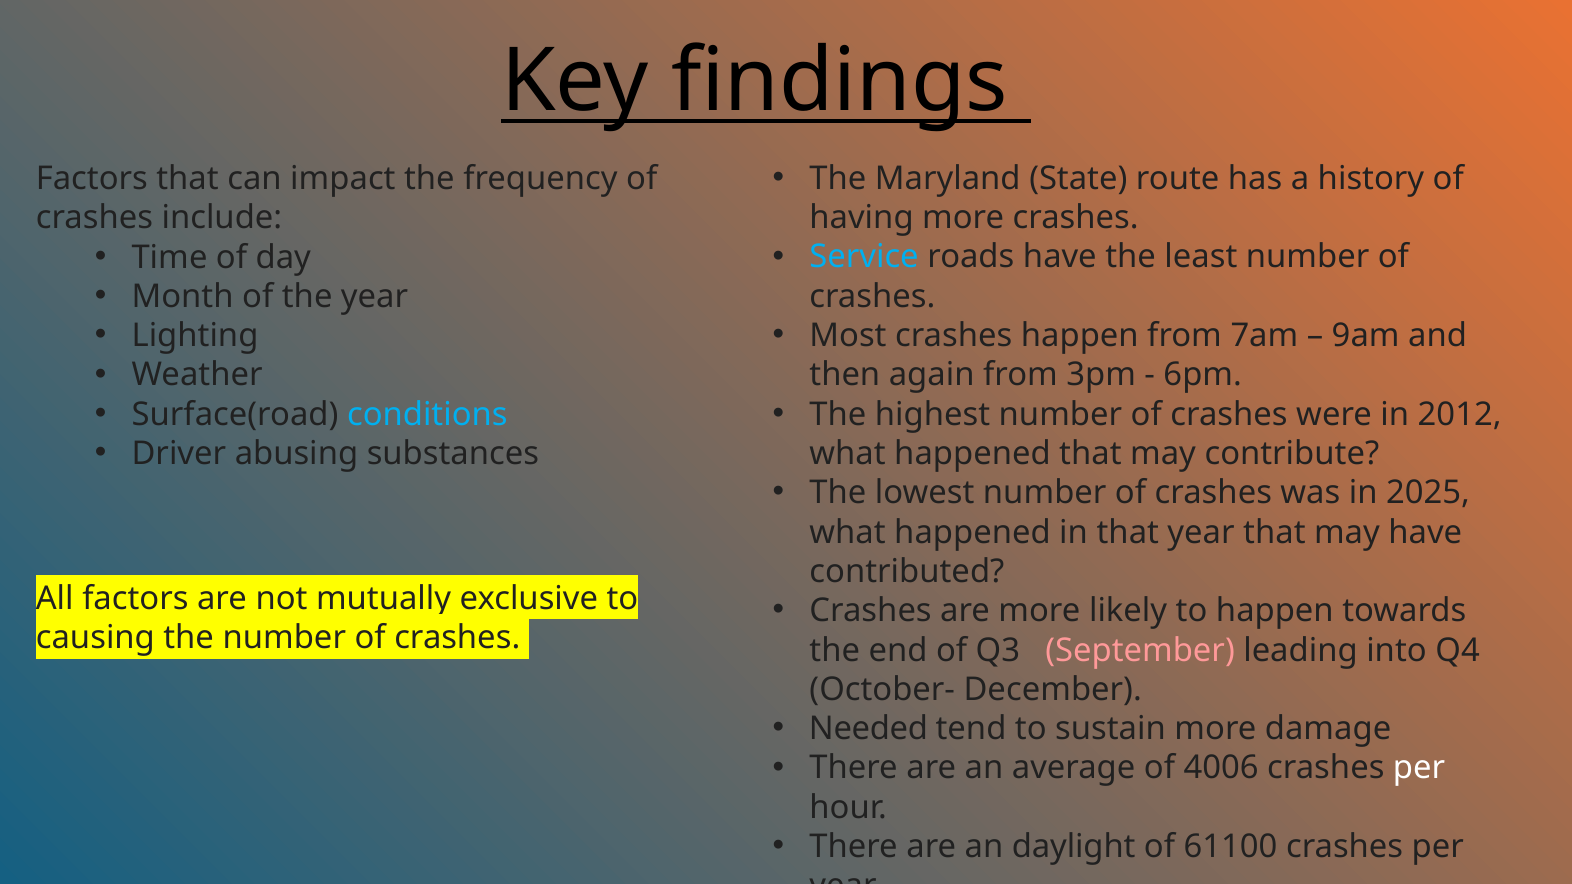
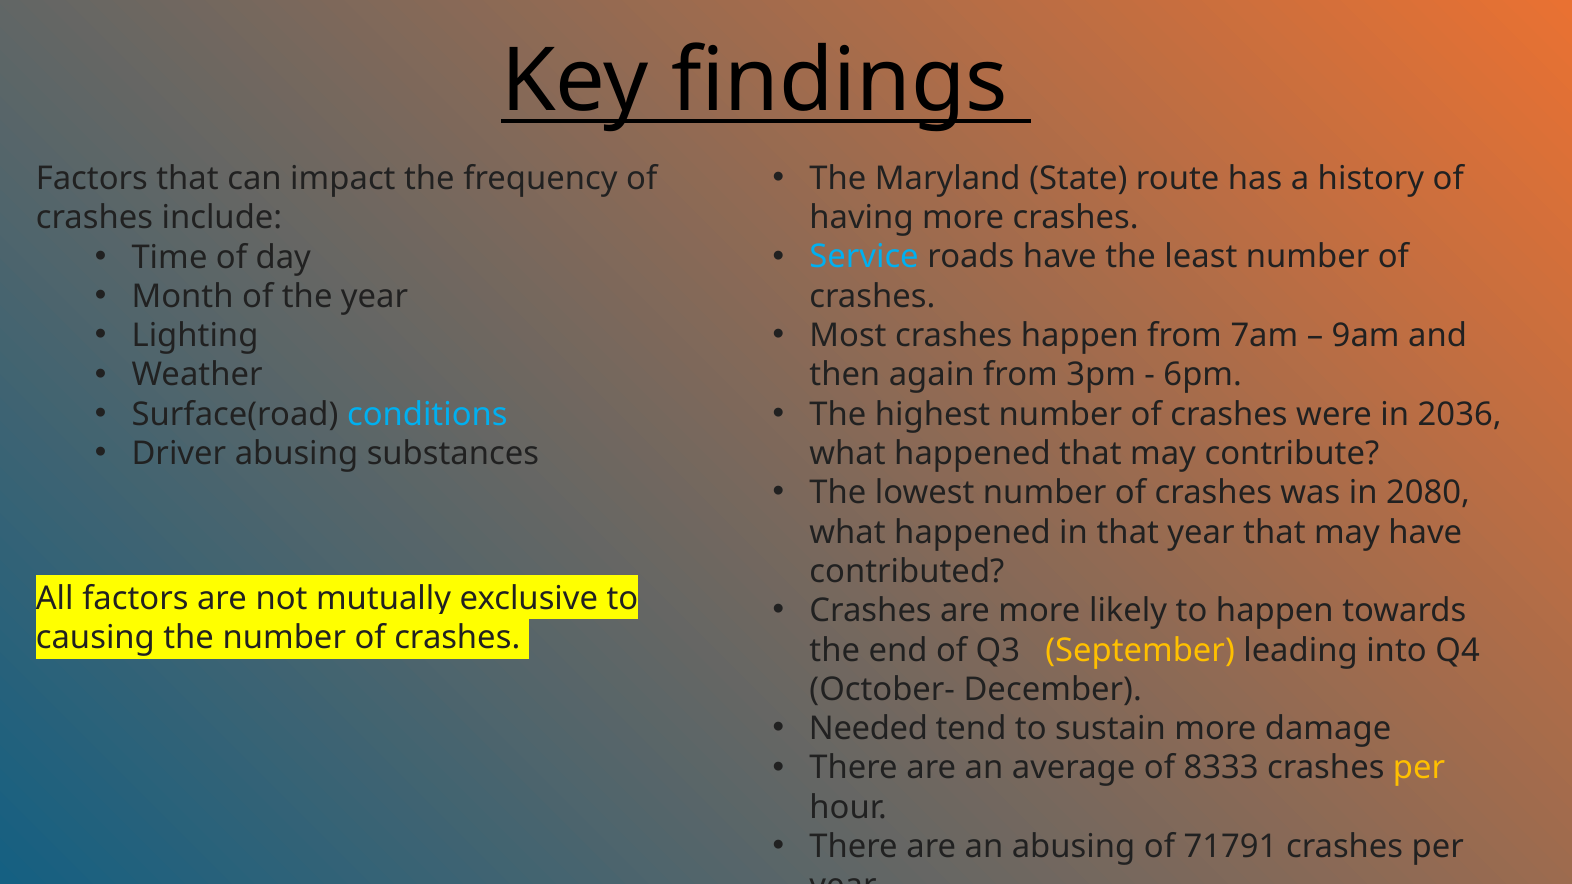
2012: 2012 -> 2036
2025: 2025 -> 2080
September colour: pink -> yellow
4006: 4006 -> 8333
per at (1419, 768) colour: white -> yellow
an daylight: daylight -> abusing
61100: 61100 -> 71791
